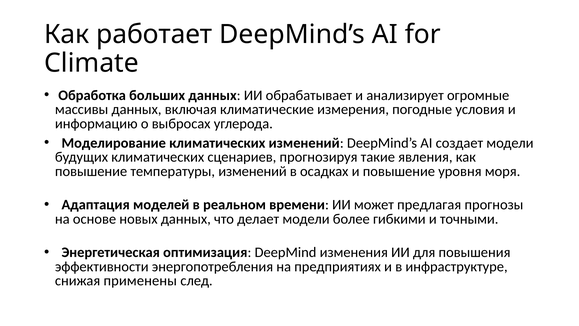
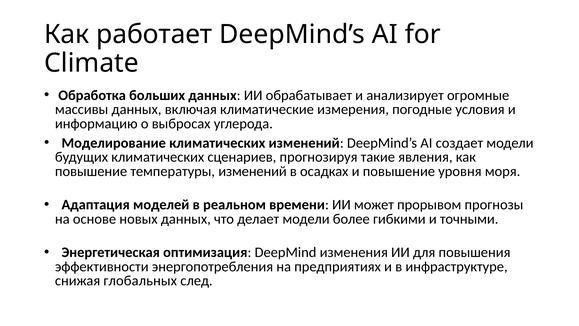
предлагая: предлагая -> прорывом
применены: применены -> глобальных
